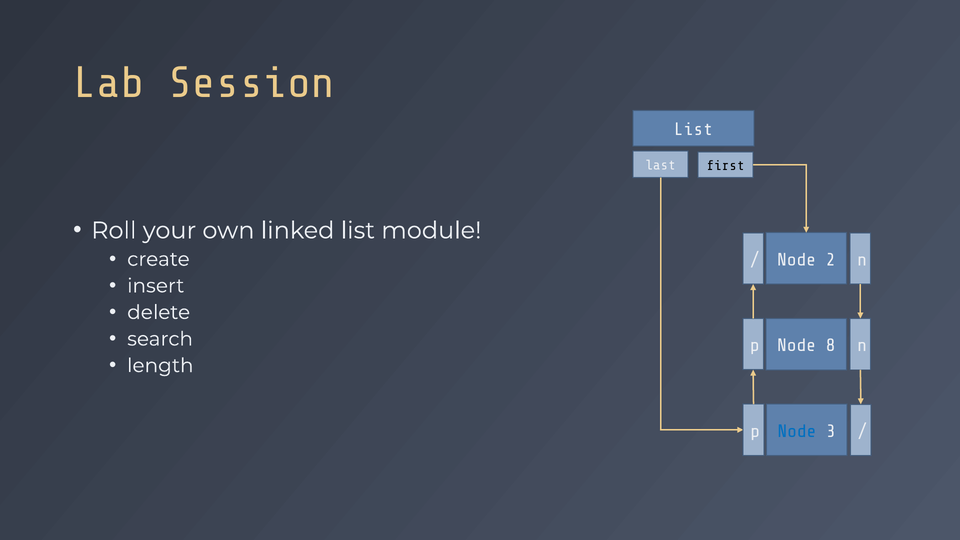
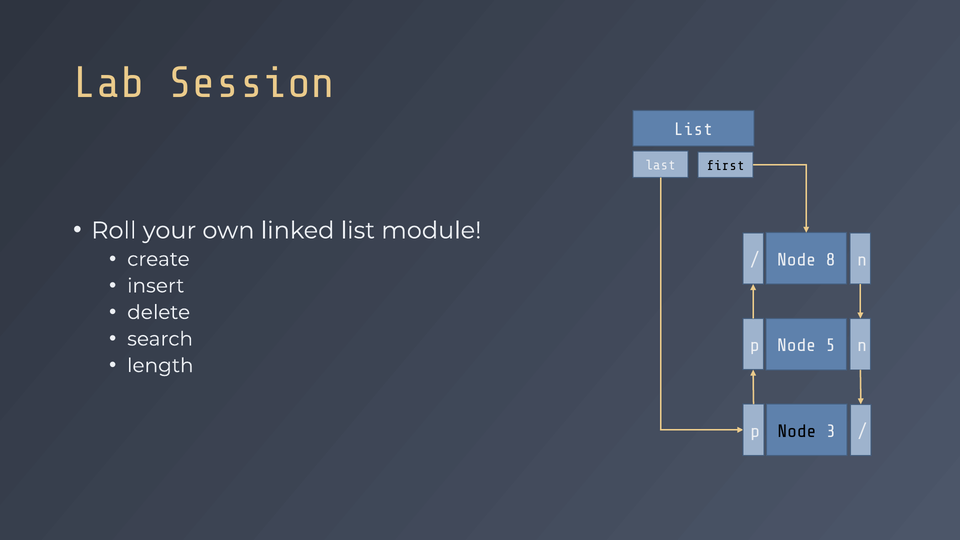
2: 2 -> 8
8: 8 -> 5
Node at (797, 431) colour: blue -> black
